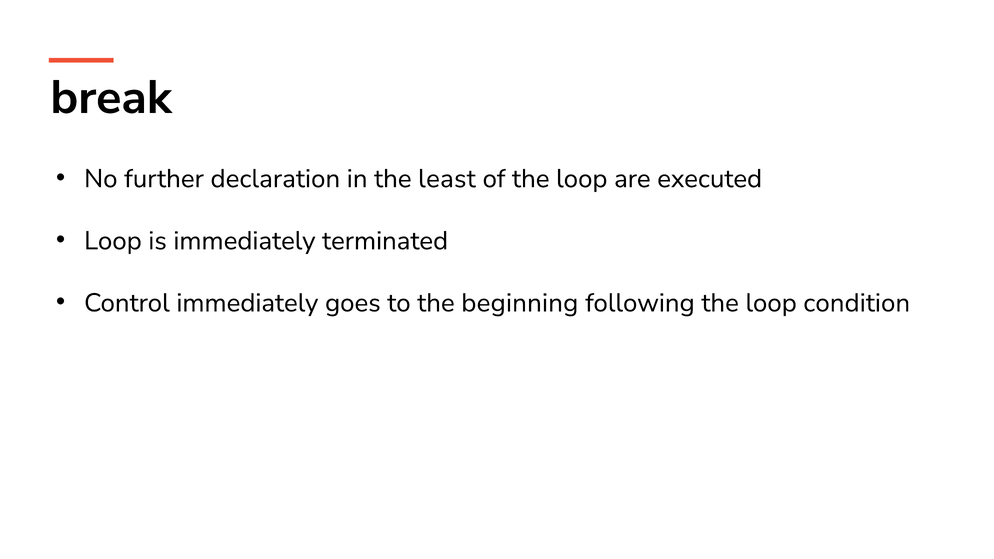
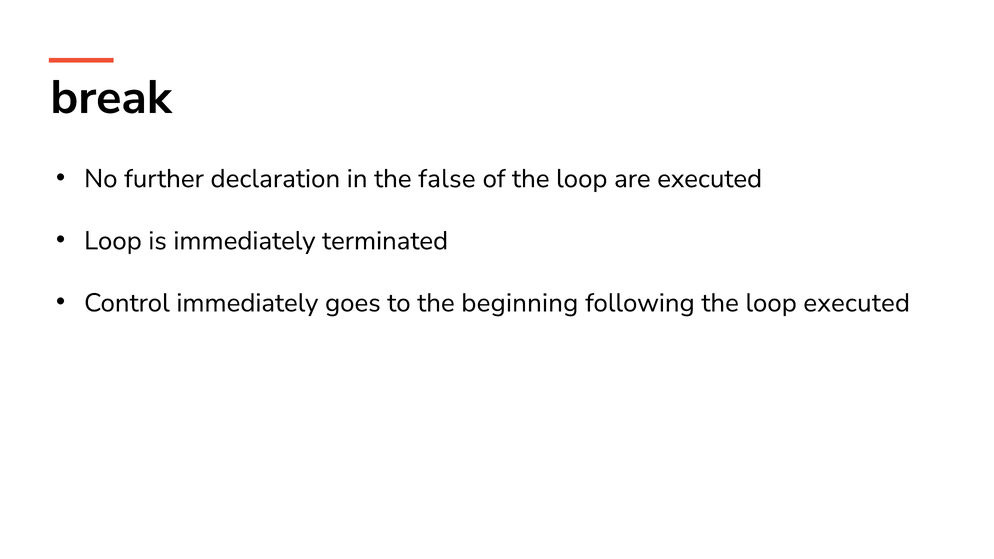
least: least -> false
loop condition: condition -> executed
